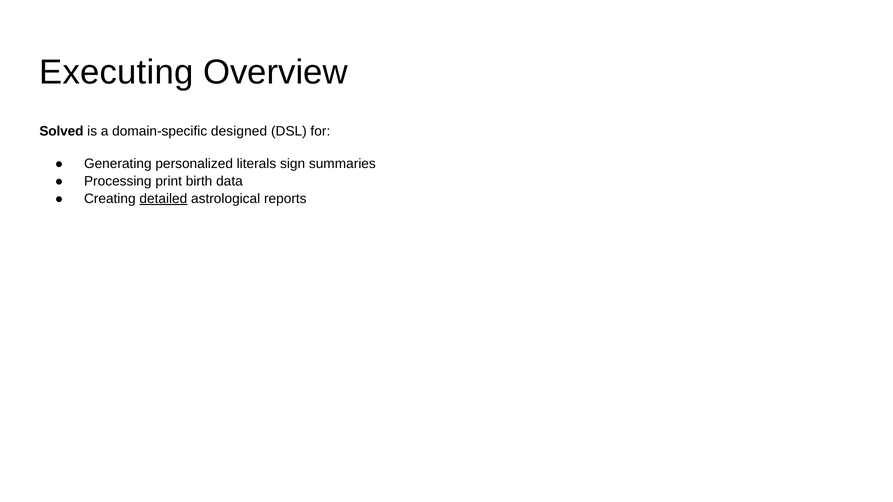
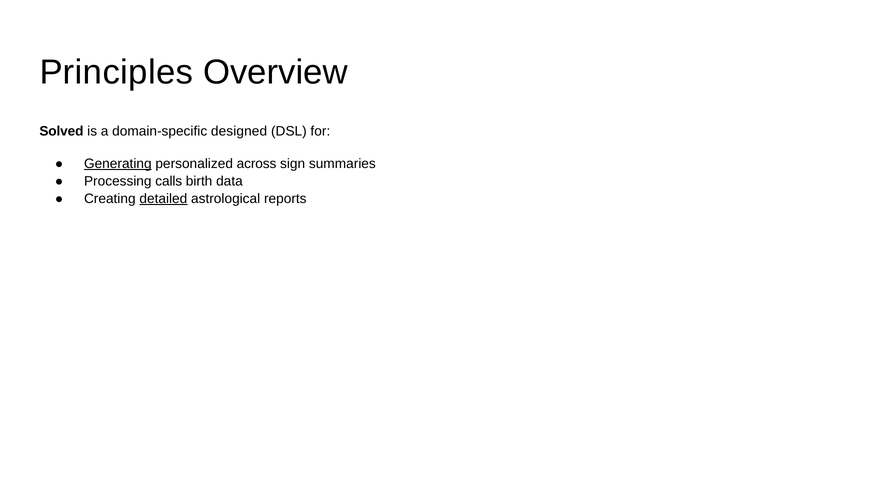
Executing: Executing -> Principles
Generating underline: none -> present
literals: literals -> across
print: print -> calls
